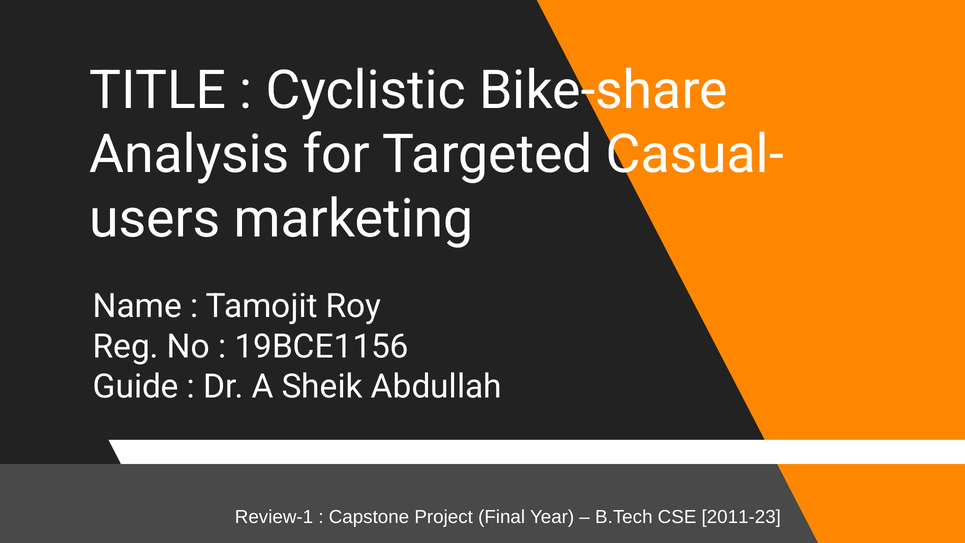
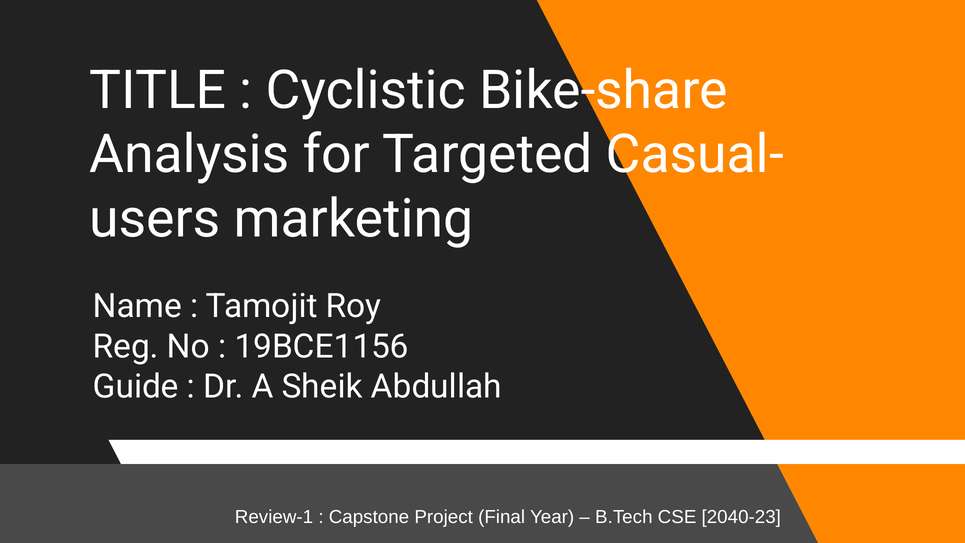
2011-23: 2011-23 -> 2040-23
